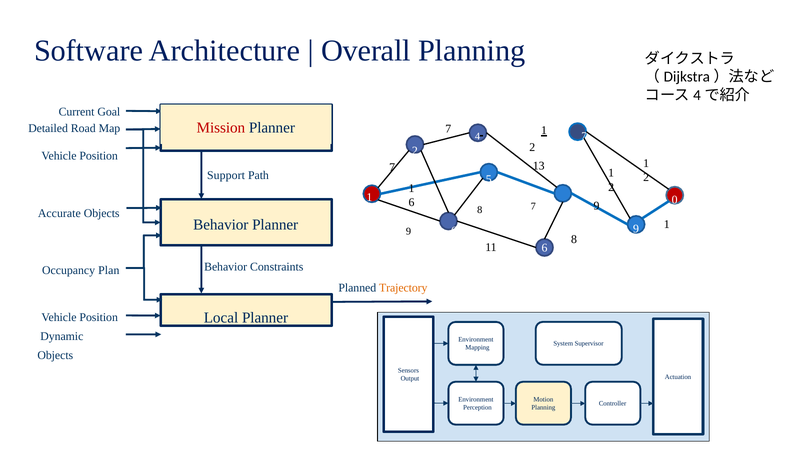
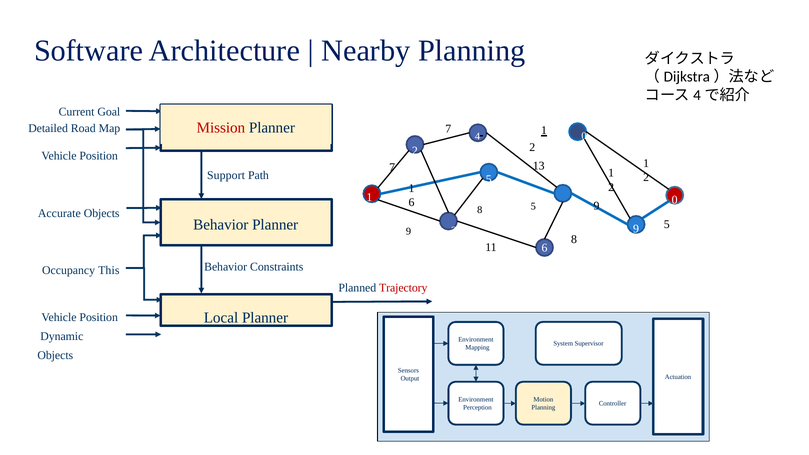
Overall: Overall -> Nearby
1 7: 7 -> 0
8 7: 7 -> 5
1 at (667, 224): 1 -> 5
9 6: 6 -> 2
Plan: Plan -> This
Trajectory colour: orange -> red
